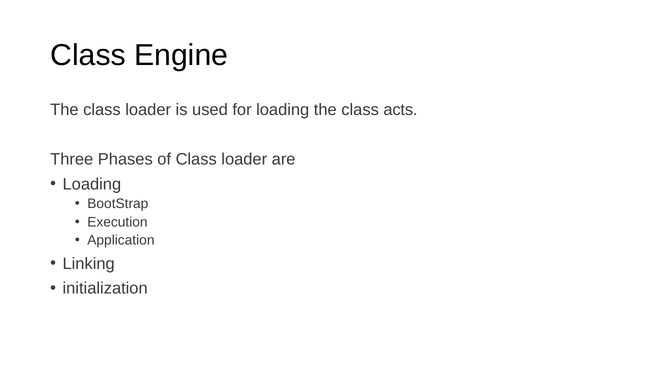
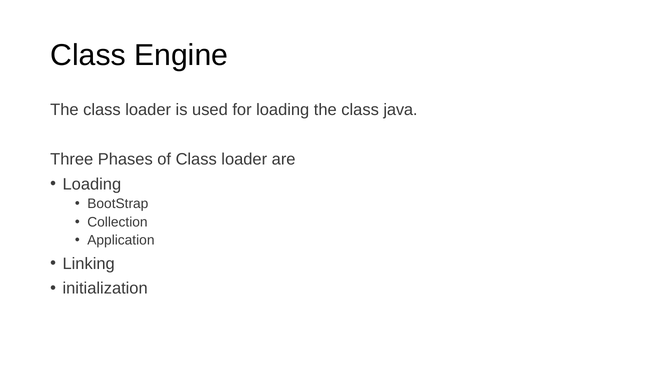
acts: acts -> java
Execution: Execution -> Collection
